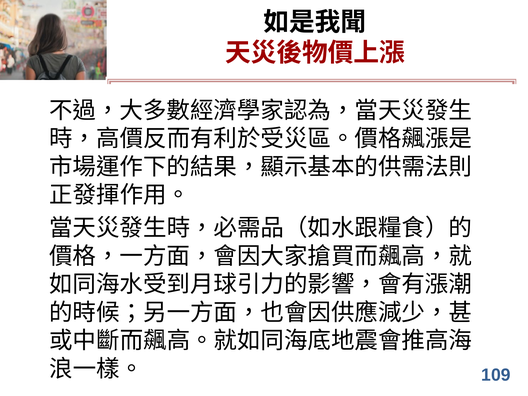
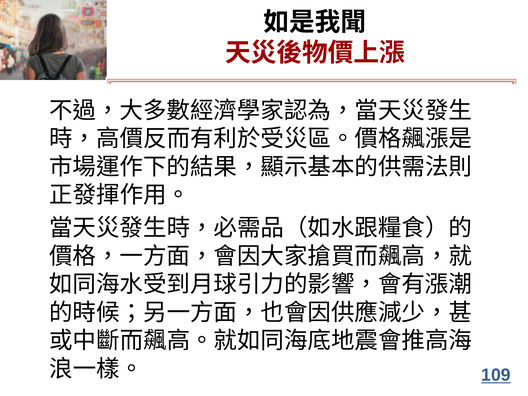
109 underline: none -> present
